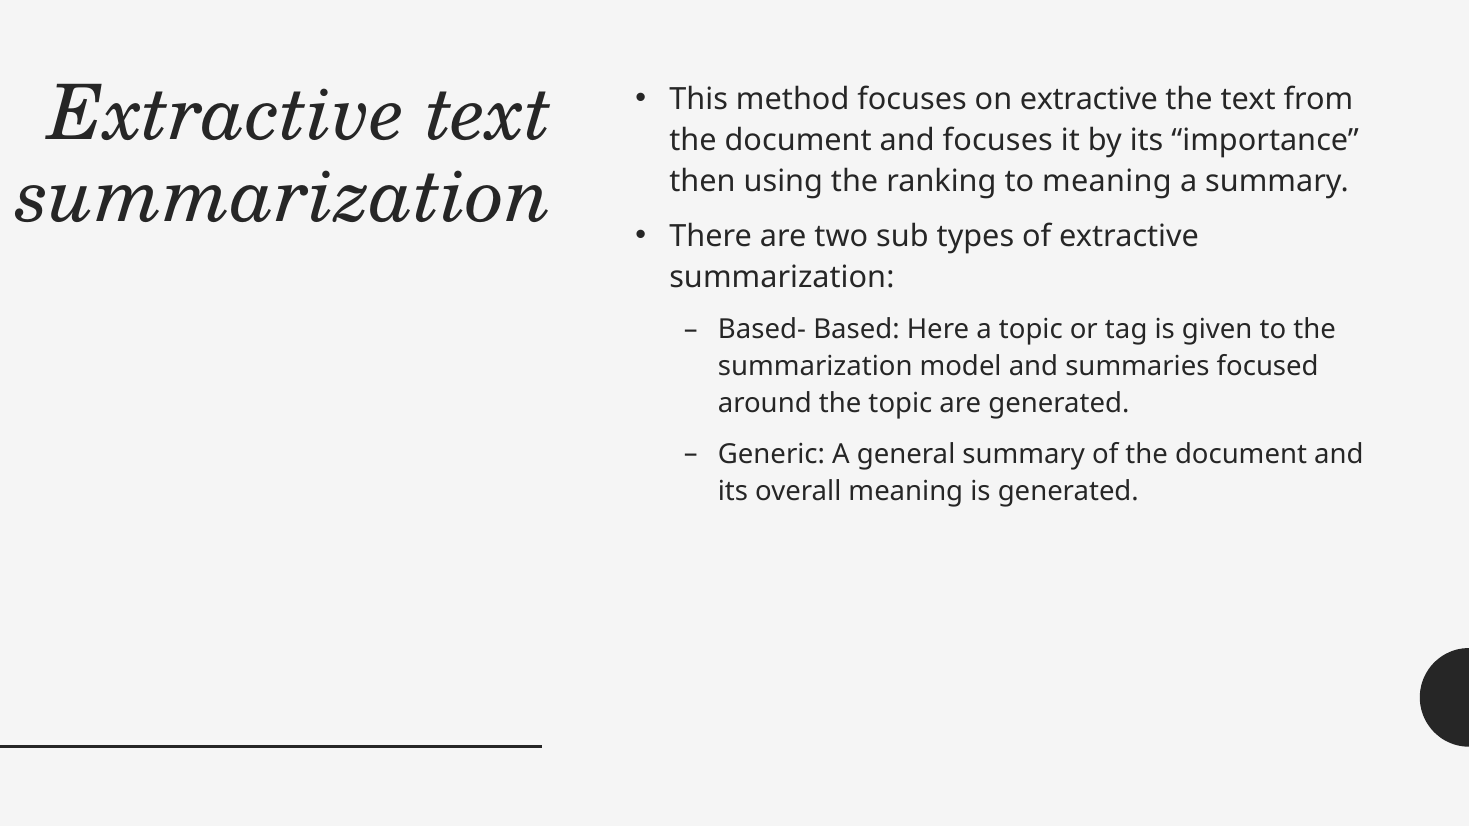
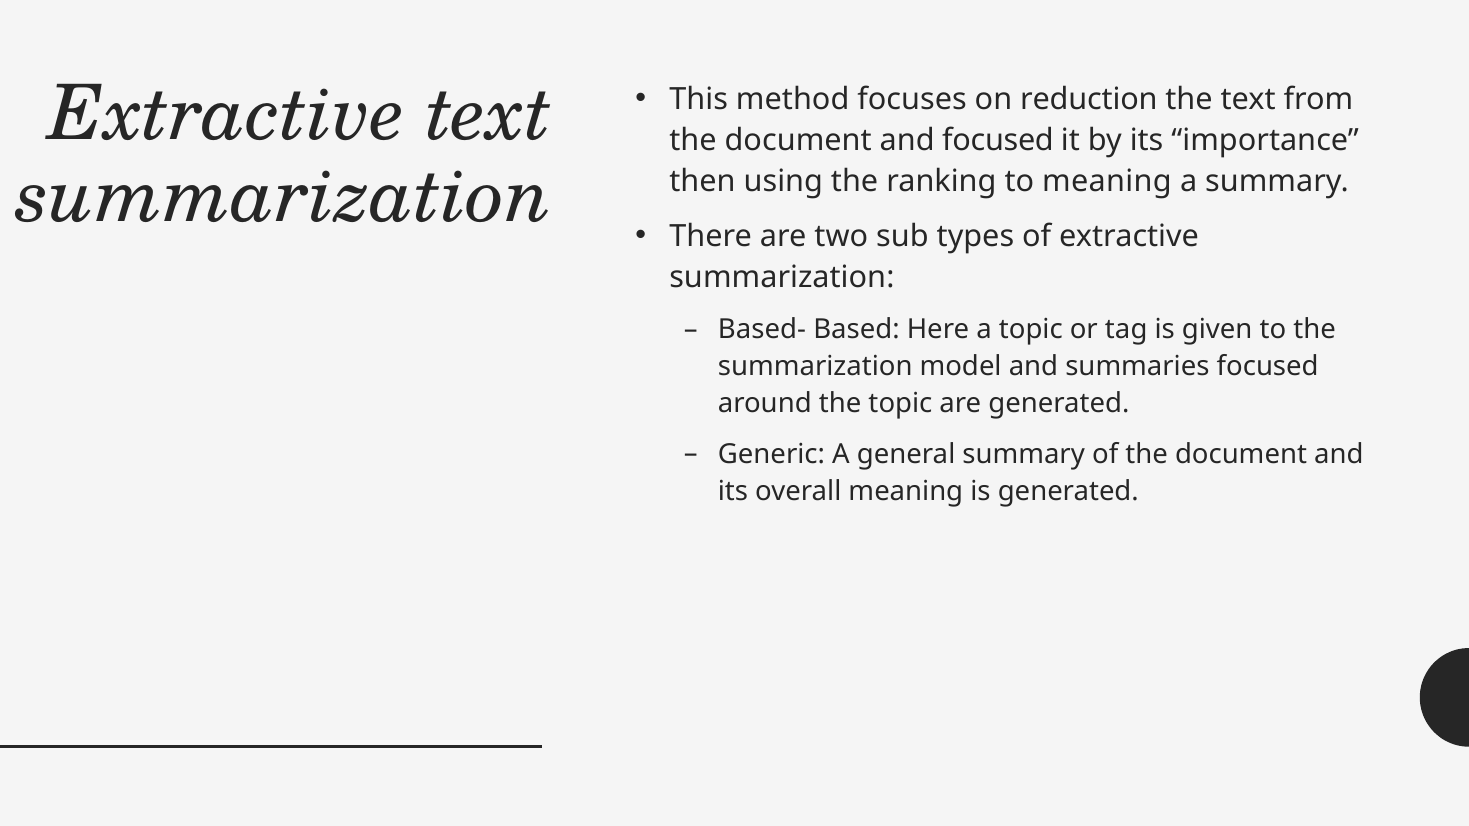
on extractive: extractive -> reduction
and focuses: focuses -> focused
